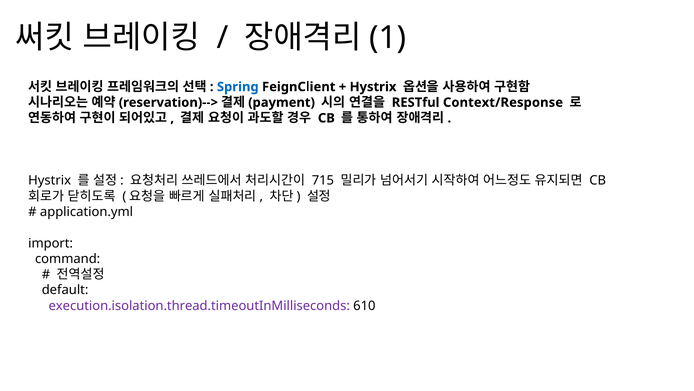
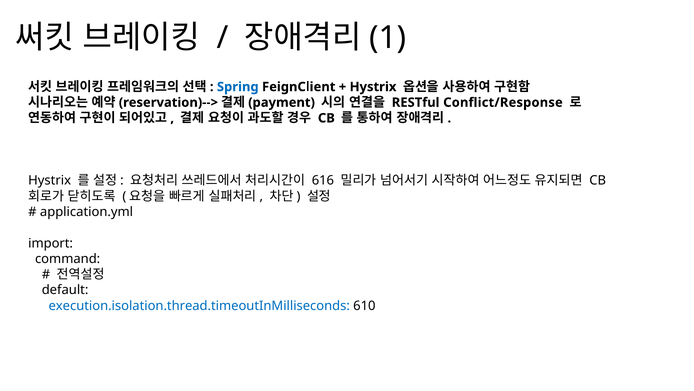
Context/Response: Context/Response -> Conflict/Response
715: 715 -> 616
execution.isolation.thread.timeoutInMilliseconds colour: purple -> blue
